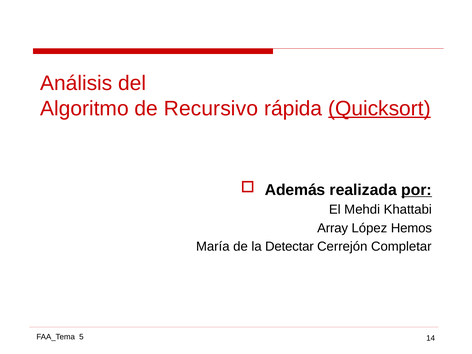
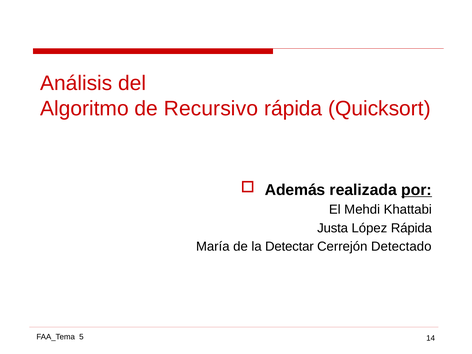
Quicksort underline: present -> none
Array: Array -> Justa
López Hemos: Hemos -> Rápida
Completar: Completar -> Detectado
